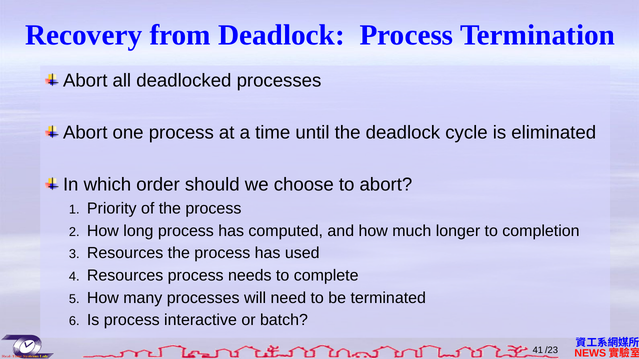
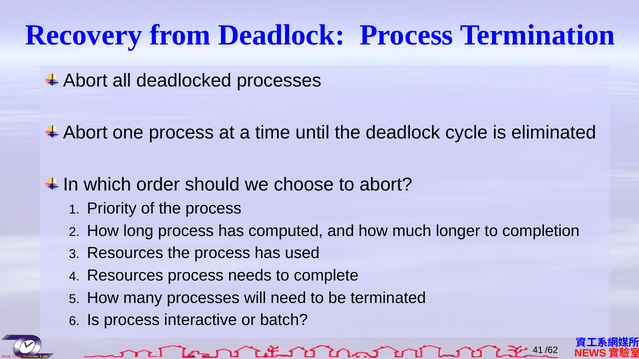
/23: /23 -> /62
